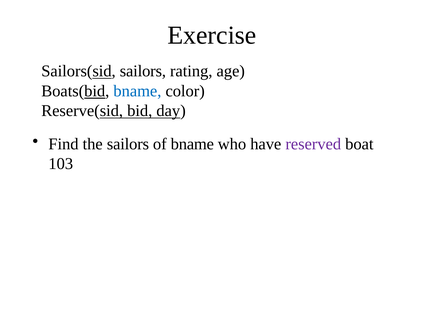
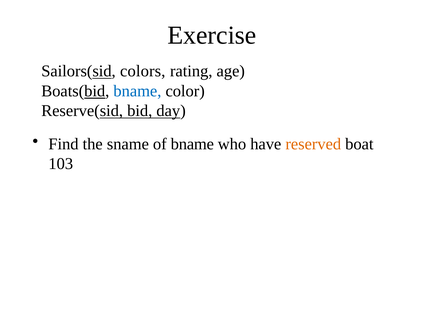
Sailors(sid sailors: sailors -> colors
the sailors: sailors -> sname
reserved colour: purple -> orange
